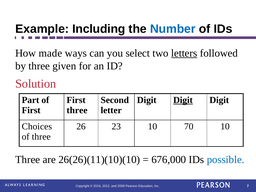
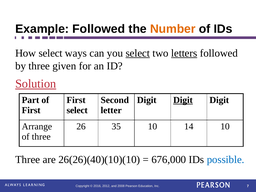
Example Including: Including -> Followed
Number colour: blue -> orange
How made: made -> select
select at (138, 53) underline: none -> present
Solution underline: none -> present
three at (77, 110): three -> select
Choices: Choices -> Arrange
23: 23 -> 35
70: 70 -> 14
26(26)(11)(10)(10: 26(26)(11)(10)(10 -> 26(26)(40)(10)(10
